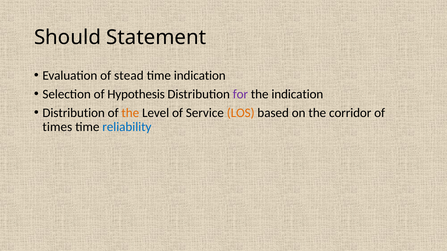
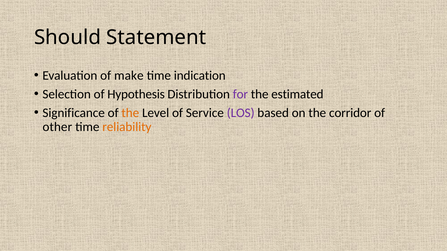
stead: stead -> make
the indication: indication -> estimated
Distribution at (74, 113): Distribution -> Significance
LOS colour: orange -> purple
times: times -> other
reliability colour: blue -> orange
